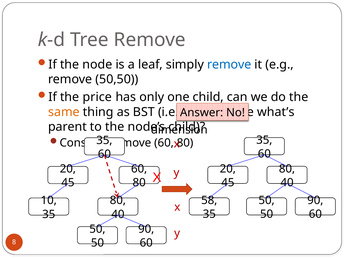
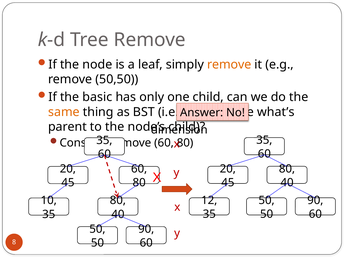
remove at (229, 64) colour: blue -> orange
price: price -> basic
58: 58 -> 12
